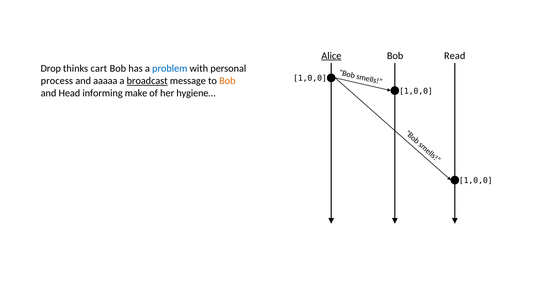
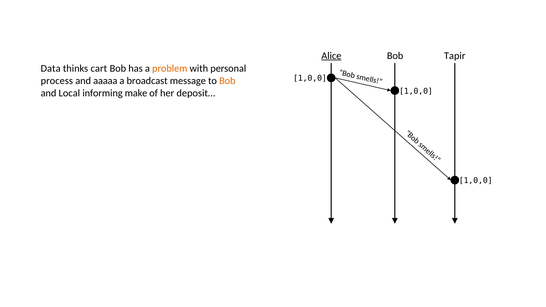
Read: Read -> Tapir
Drop: Drop -> Data
problem colour: blue -> orange
broadcast underline: present -> none
Head: Head -> Local
hygiene…: hygiene… -> deposit…
